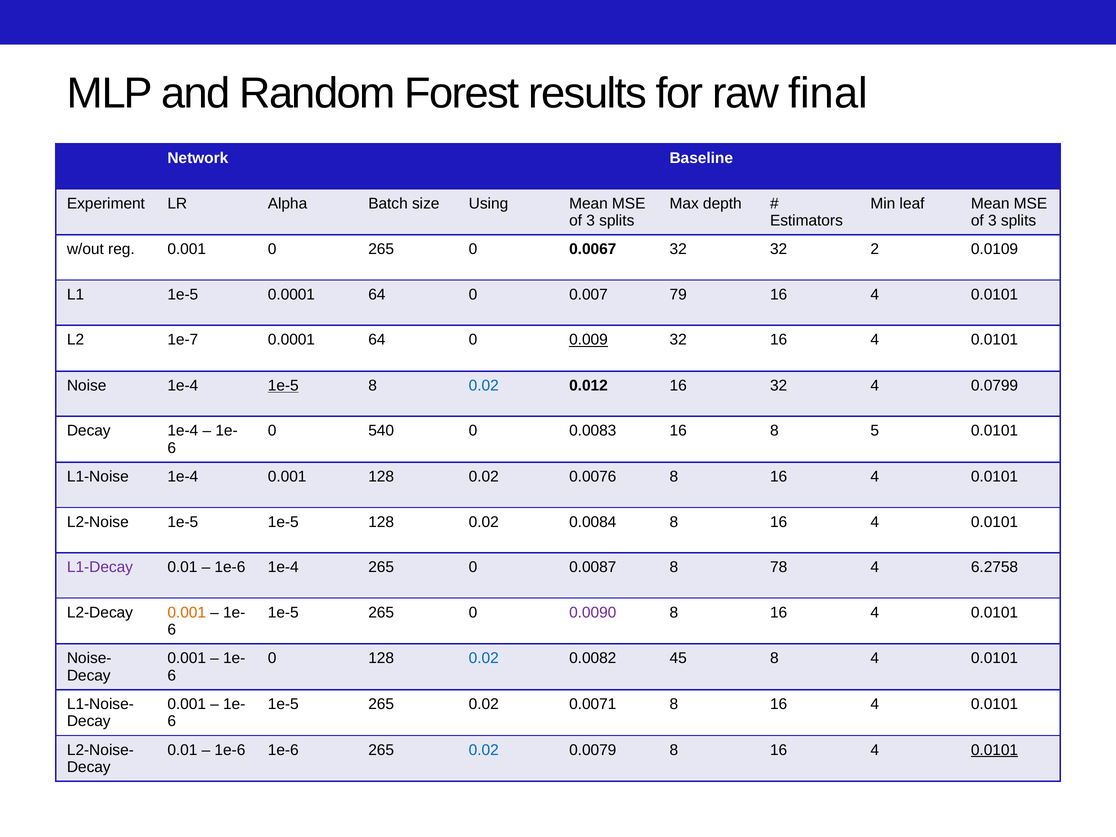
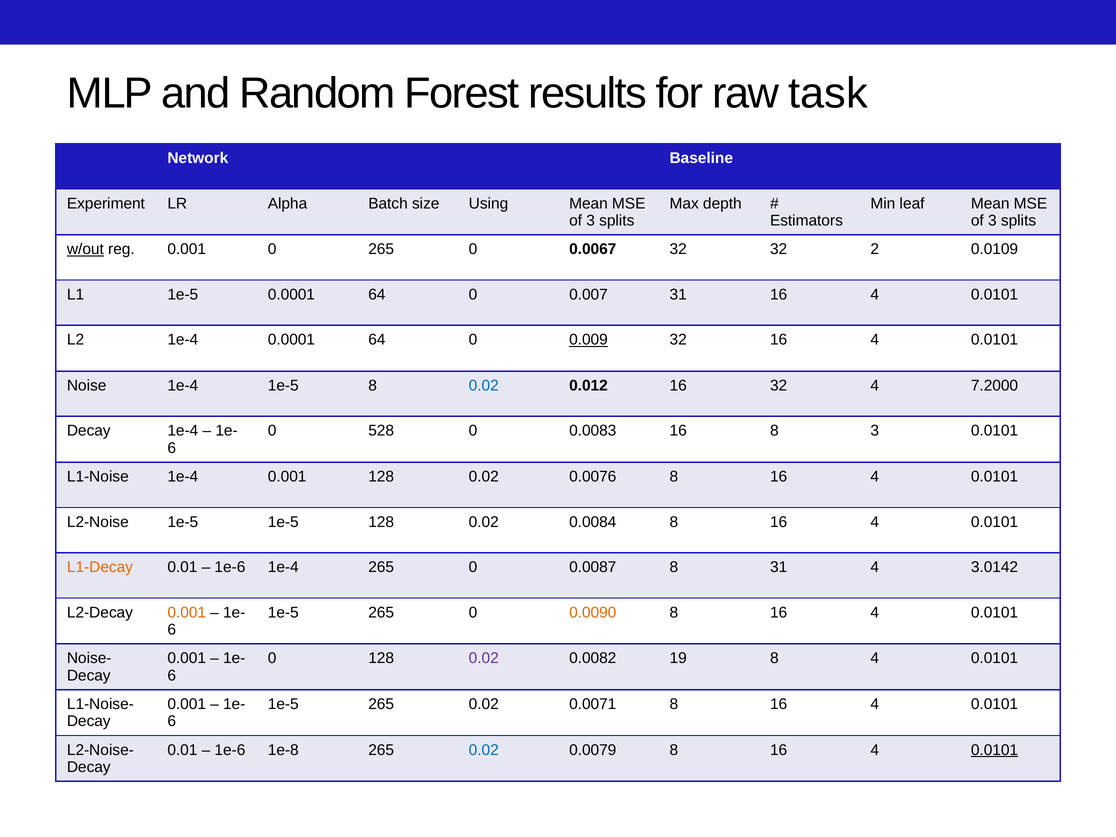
final: final -> task
w/out underline: none -> present
0.007 79: 79 -> 31
L2 1e-7: 1e-7 -> 1e-4
1e-5 at (283, 386) underline: present -> none
0.0799: 0.0799 -> 7.2000
540: 540 -> 528
8 5: 5 -> 3
L1-Decay colour: purple -> orange
8 78: 78 -> 31
6.2758: 6.2758 -> 3.0142
0.0090 colour: purple -> orange
0.02 at (484, 658) colour: blue -> purple
45: 45 -> 19
1e-6 1e-6: 1e-6 -> 1e-8
